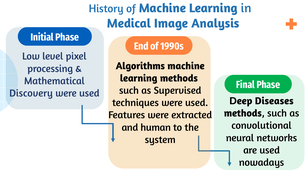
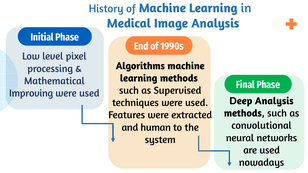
Discovery: Discovery -> Improving
Deep Diseases: Diseases -> Analysis
